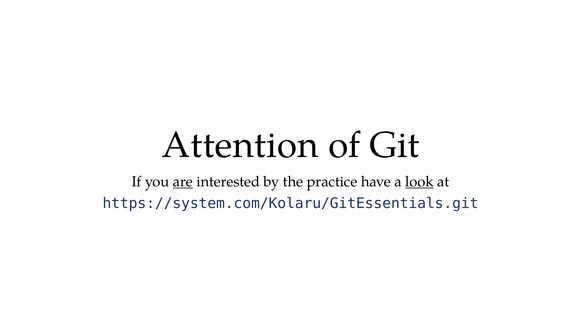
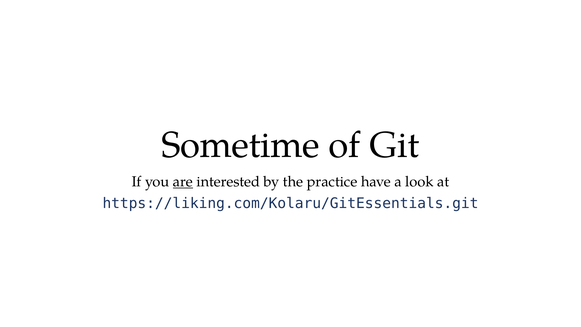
Attention: Attention -> Sometime
look underline: present -> none
https://system.com/Kolaru/GitEssentials.git: https://system.com/Kolaru/GitEssentials.git -> https://liking.com/Kolaru/GitEssentials.git
